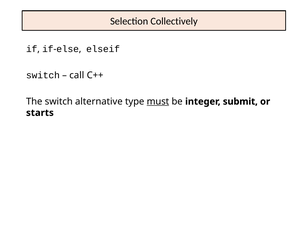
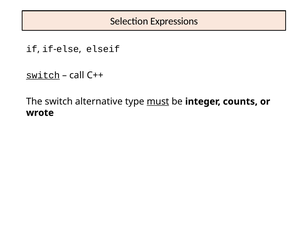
Collectively: Collectively -> Expressions
switch at (43, 75) underline: none -> present
submit: submit -> counts
starts: starts -> wrote
